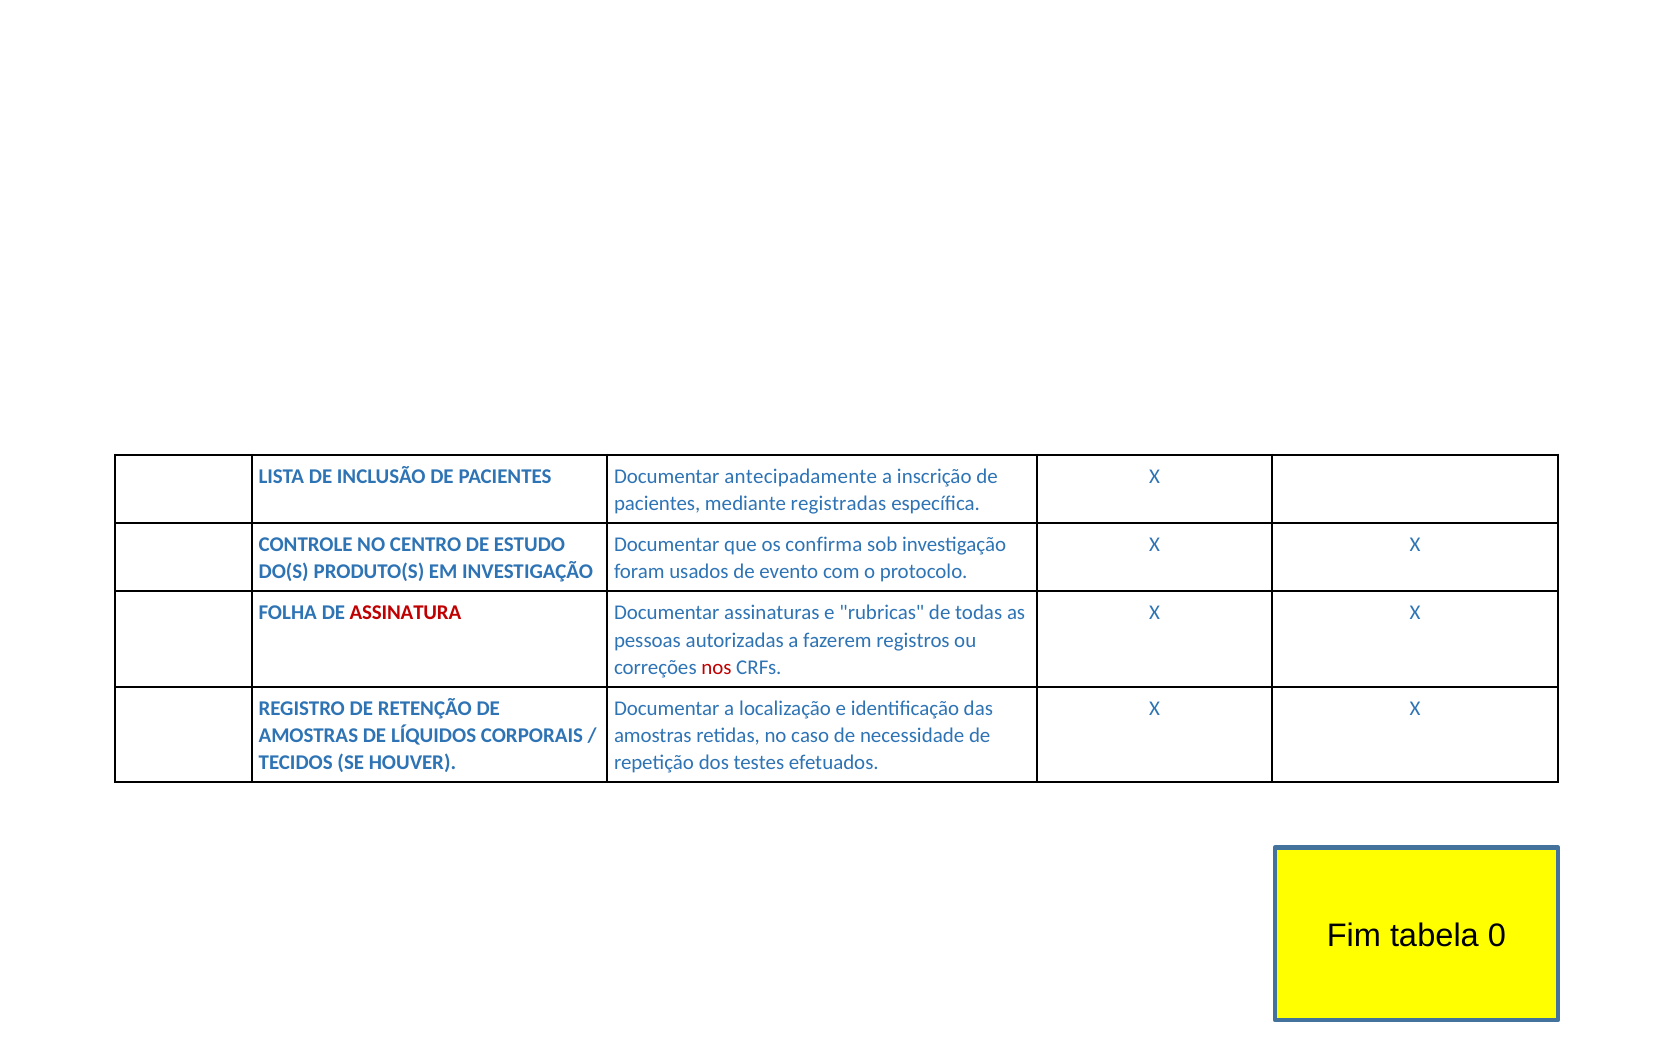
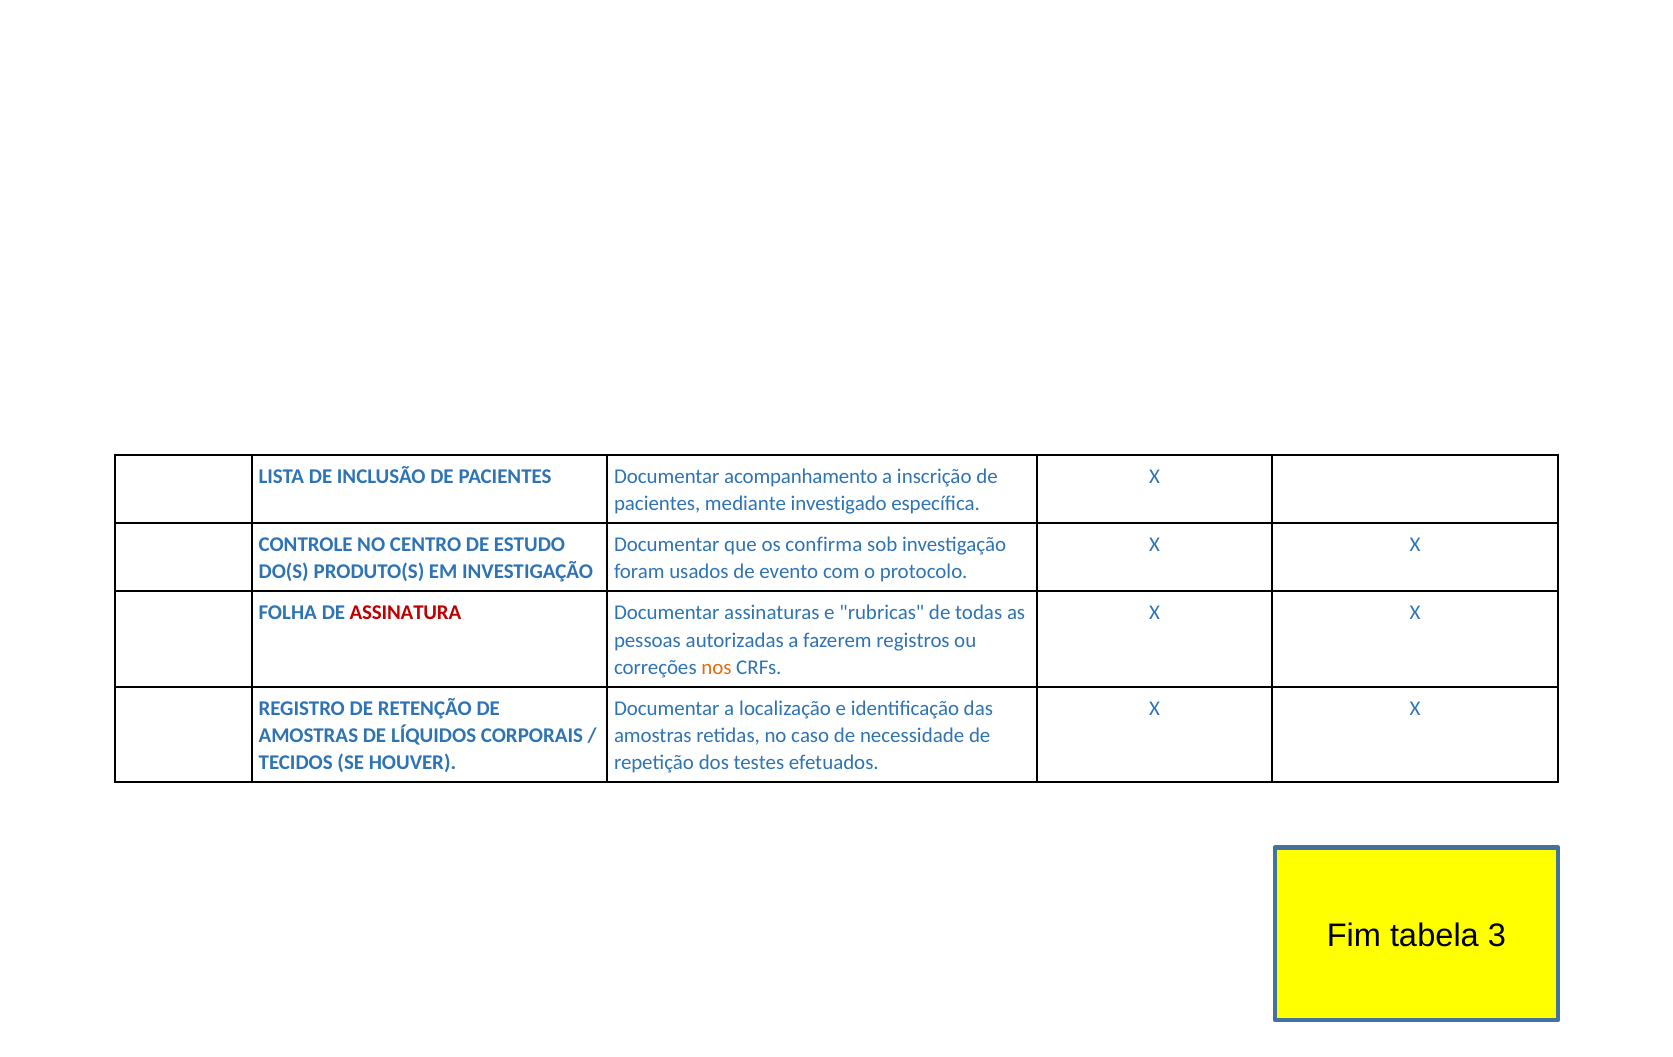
antecipadamente: antecipadamente -> acompanhamento
registradas: registradas -> investigado
nos colour: red -> orange
0: 0 -> 3
